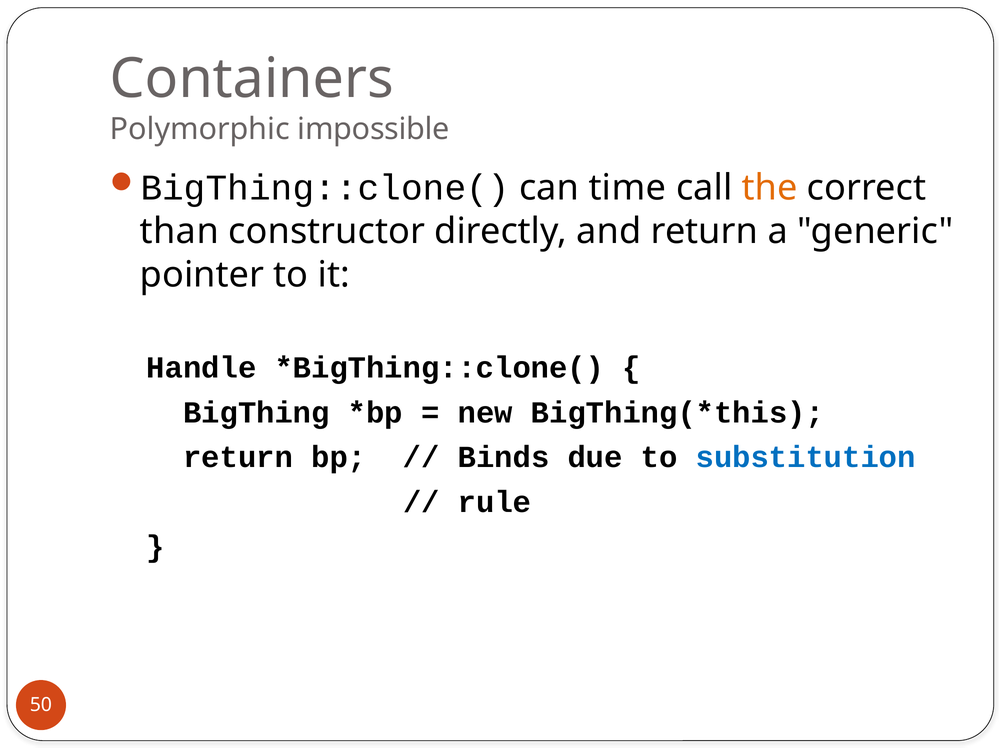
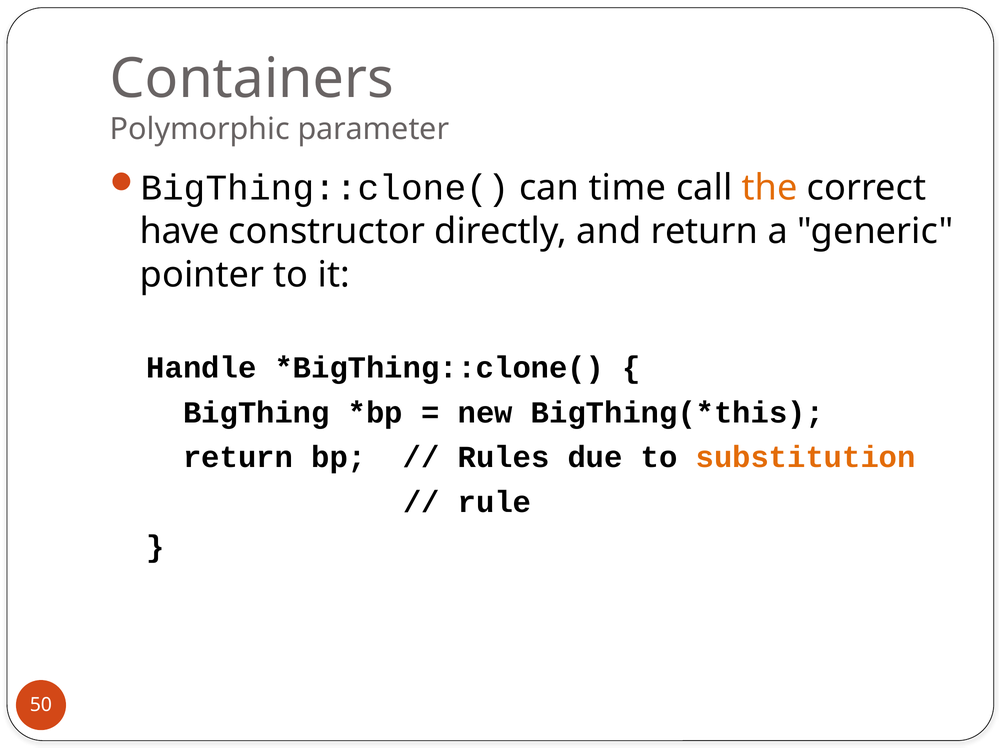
impossible: impossible -> parameter
than: than -> have
Binds: Binds -> Rules
substitution colour: blue -> orange
